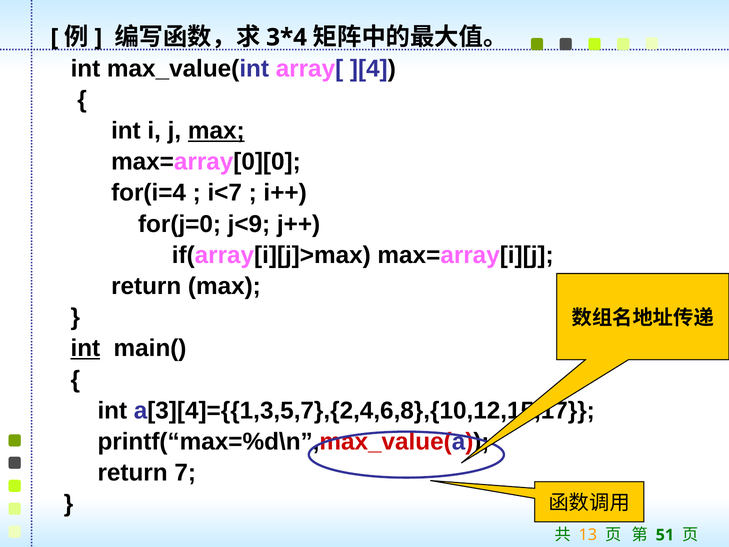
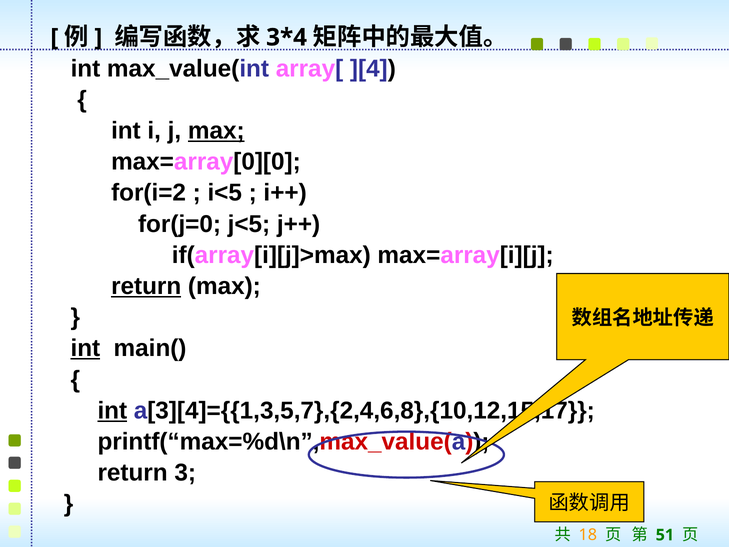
for(i=4: for(i=4 -> for(i=2
i<7: i<7 -> i<5
j<9: j<9 -> j<5
return at (146, 286) underline: none -> present
int at (112, 410) underline: none -> present
7: 7 -> 3
13: 13 -> 18
